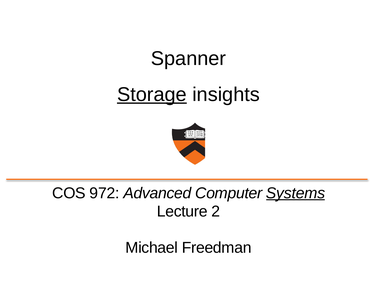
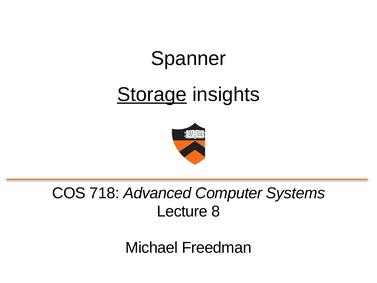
972: 972 -> 718
Systems underline: present -> none
2: 2 -> 8
